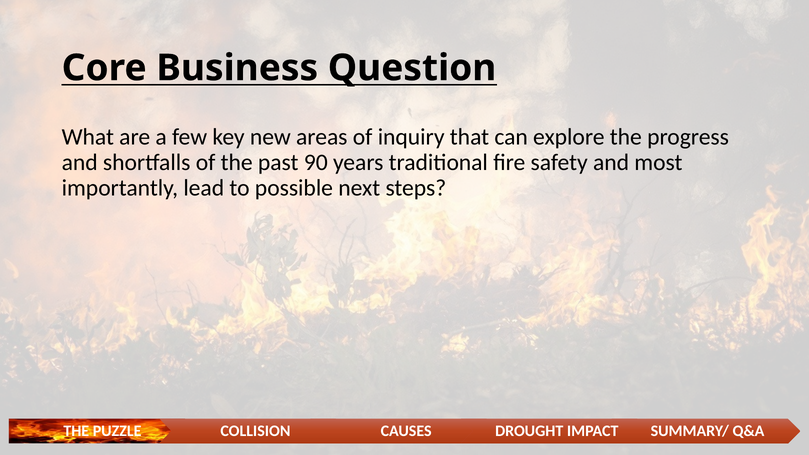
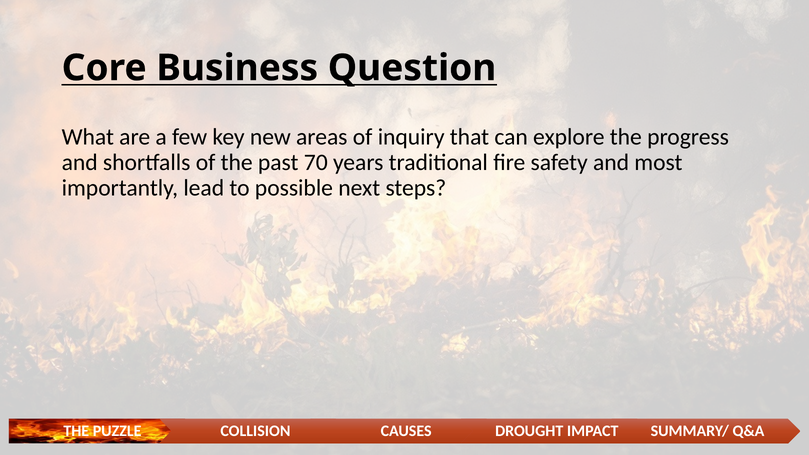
90: 90 -> 70
